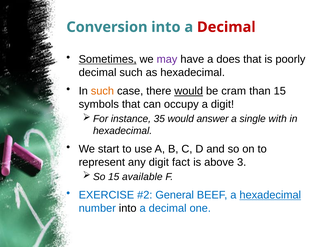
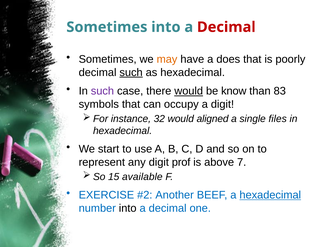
Conversion at (107, 27): Conversion -> Sometimes
Sometimes at (108, 59) underline: present -> none
may colour: purple -> orange
such at (131, 72) underline: none -> present
such at (102, 91) colour: orange -> purple
cram: cram -> know
than 15: 15 -> 83
35: 35 -> 32
answer: answer -> aligned
with: with -> files
fact: fact -> prof
3: 3 -> 7
General: General -> Another
